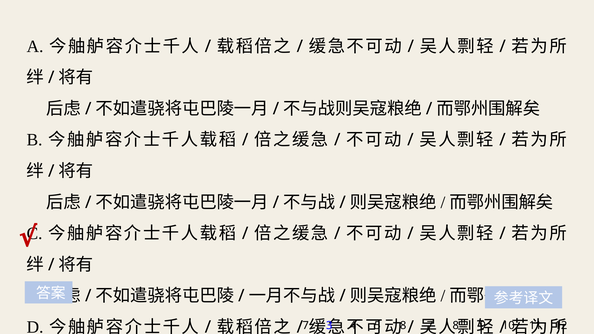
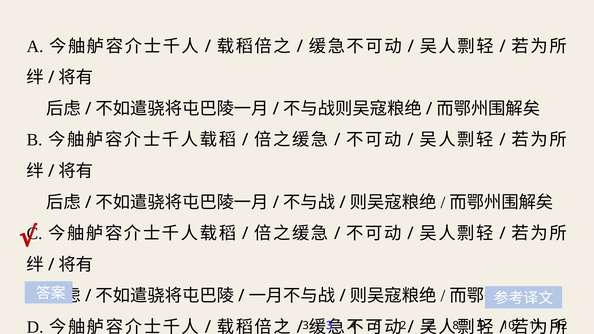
7 at (306, 326): 7 -> 3
8 at (403, 326): 8 -> 2
